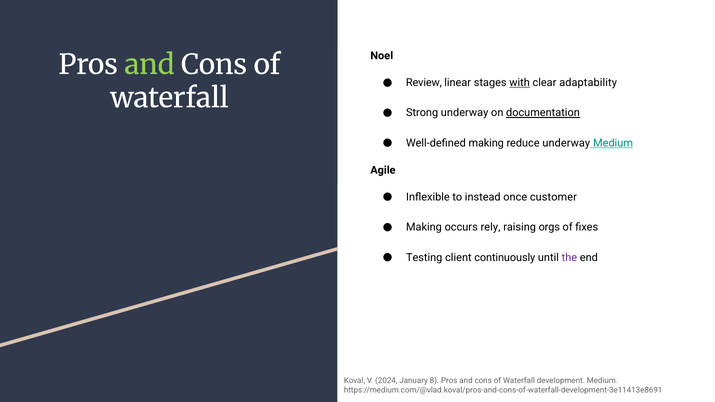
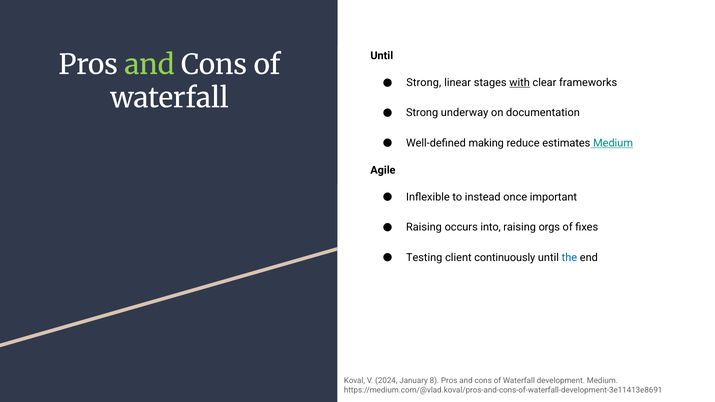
Noel at (382, 56): Noel -> Until
Review at (424, 83): Review -> Strong
adaptability: adaptability -> frameworks
documentation underline: present -> none
reduce underway: underway -> estimates
customer: customer -> important
Making at (424, 227): Making -> Raising
rely: rely -> into
the colour: purple -> blue
